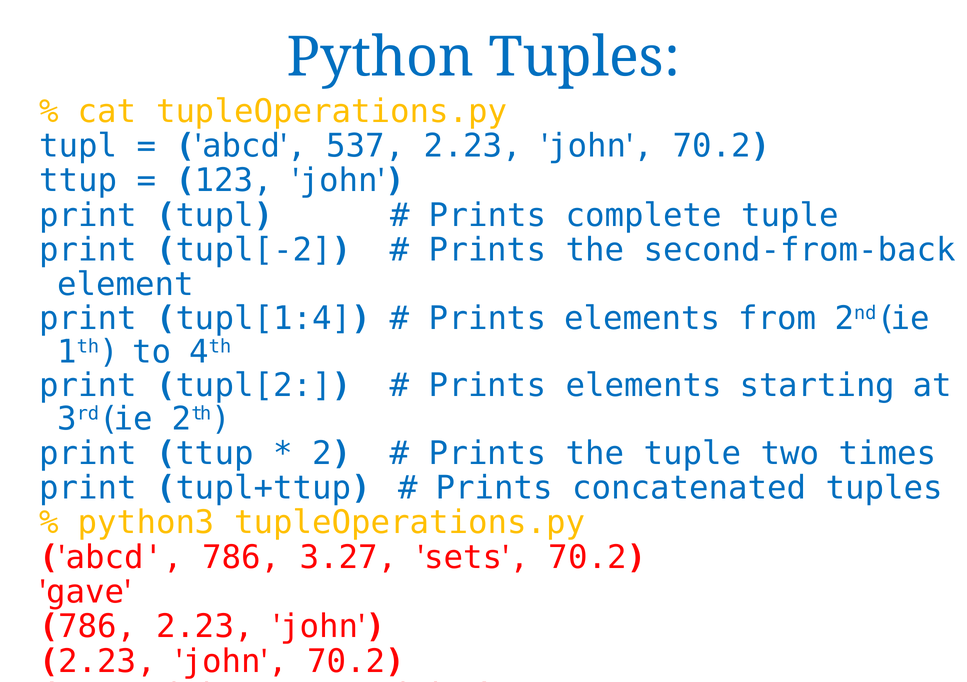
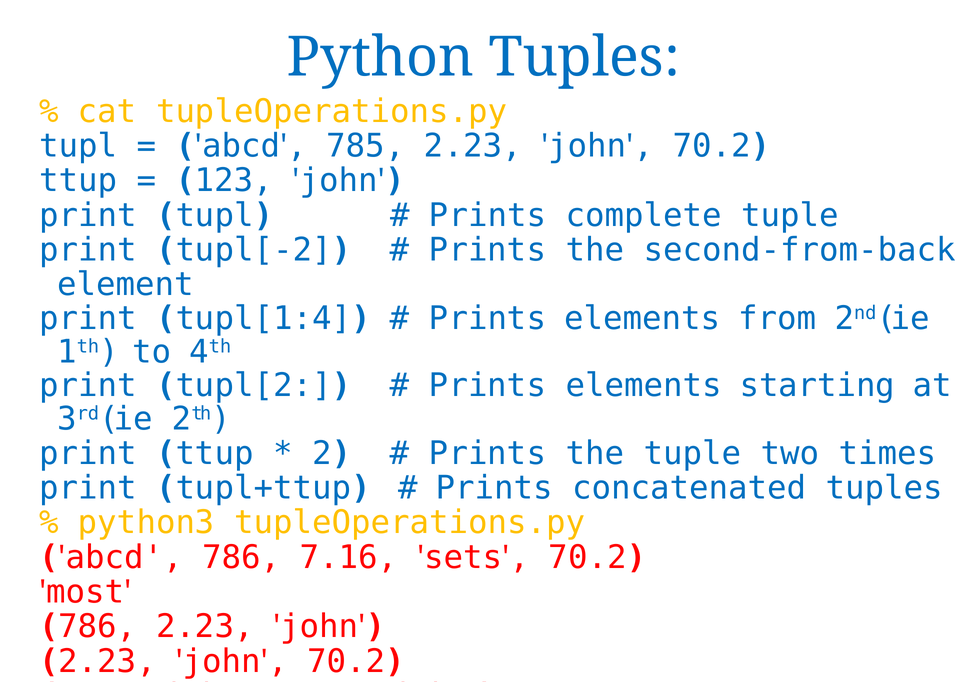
537: 537 -> 785
3.27: 3.27 -> 7.16
gave: gave -> most
